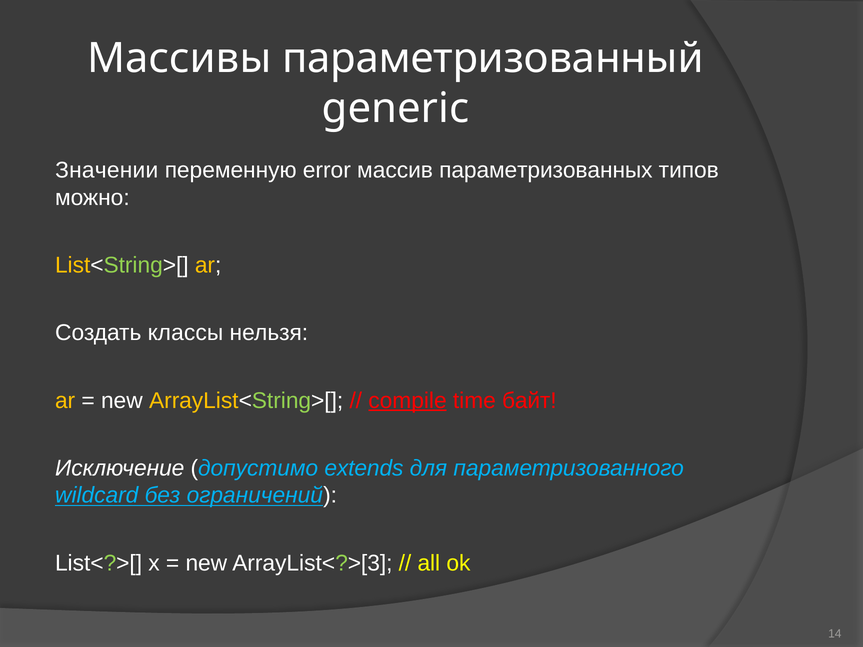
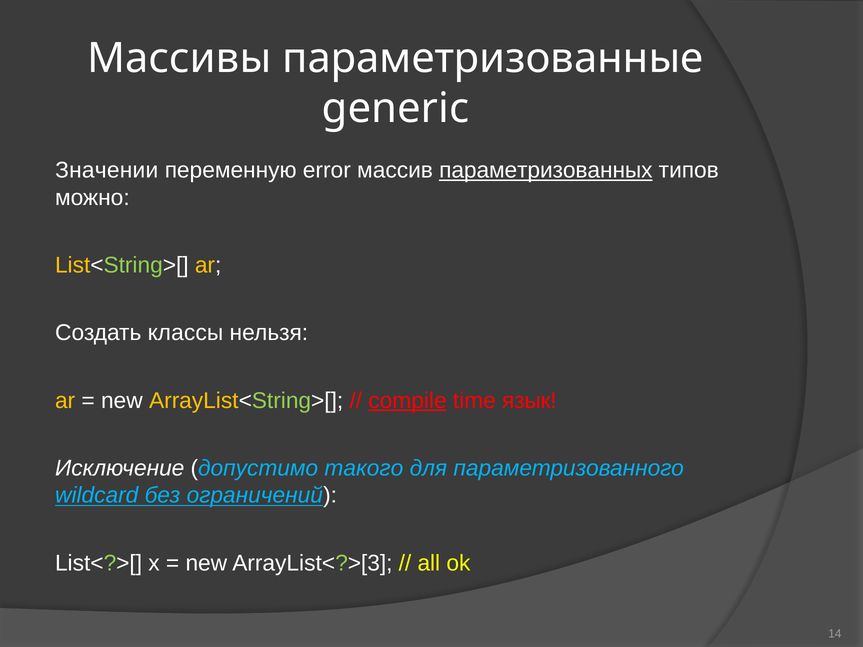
параметризованный: параметризованный -> параметризованные
параметризованных underline: none -> present
байт: байт -> язык
extends: extends -> такого
